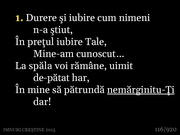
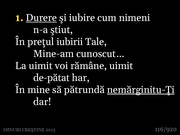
Durere underline: none -> present
preţul iubire: iubire -> iubirii
La spăla: spăla -> uimit
